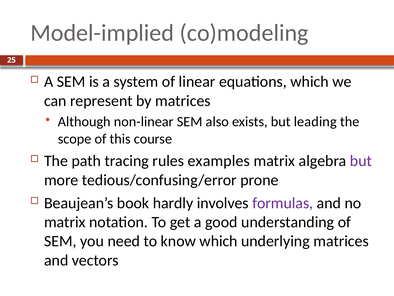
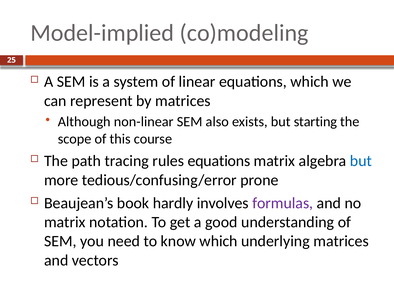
leading: leading -> starting
rules examples: examples -> equations
but at (361, 161) colour: purple -> blue
